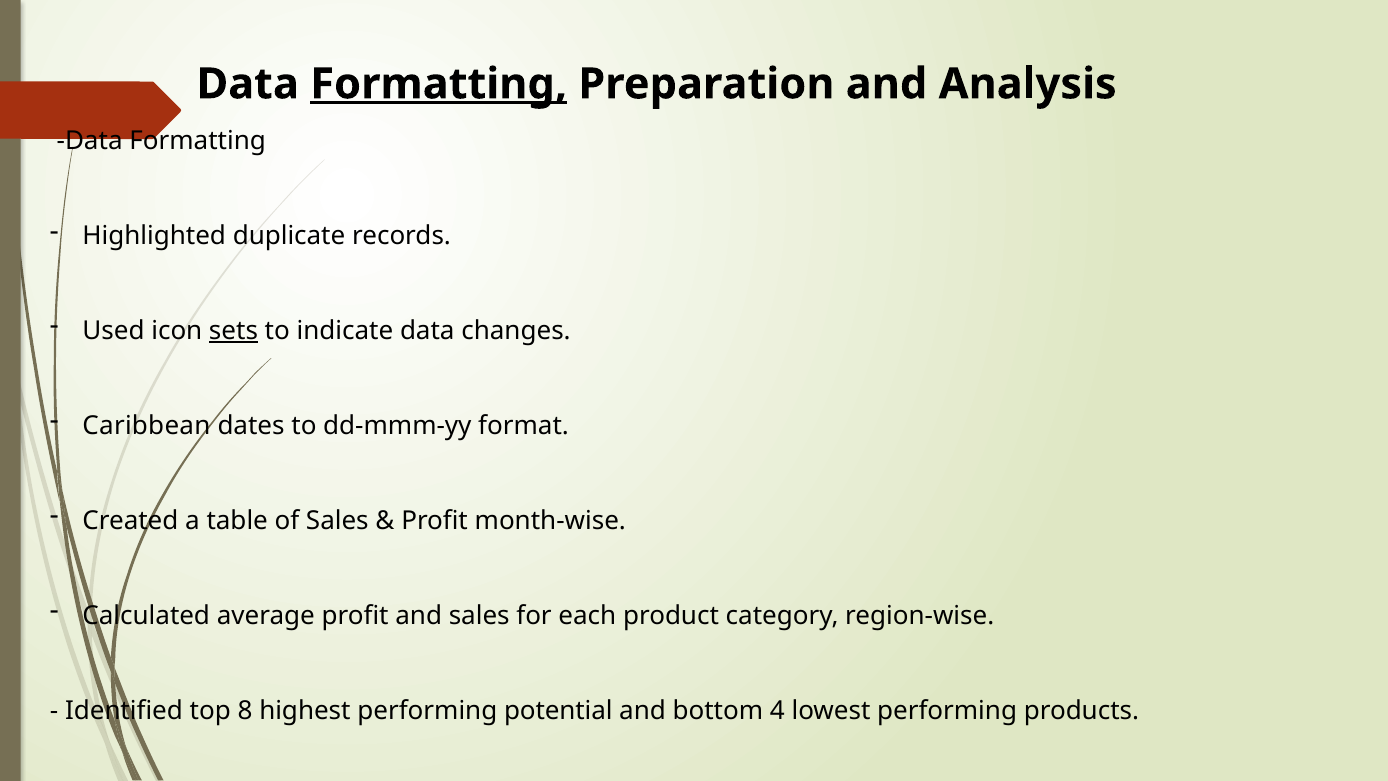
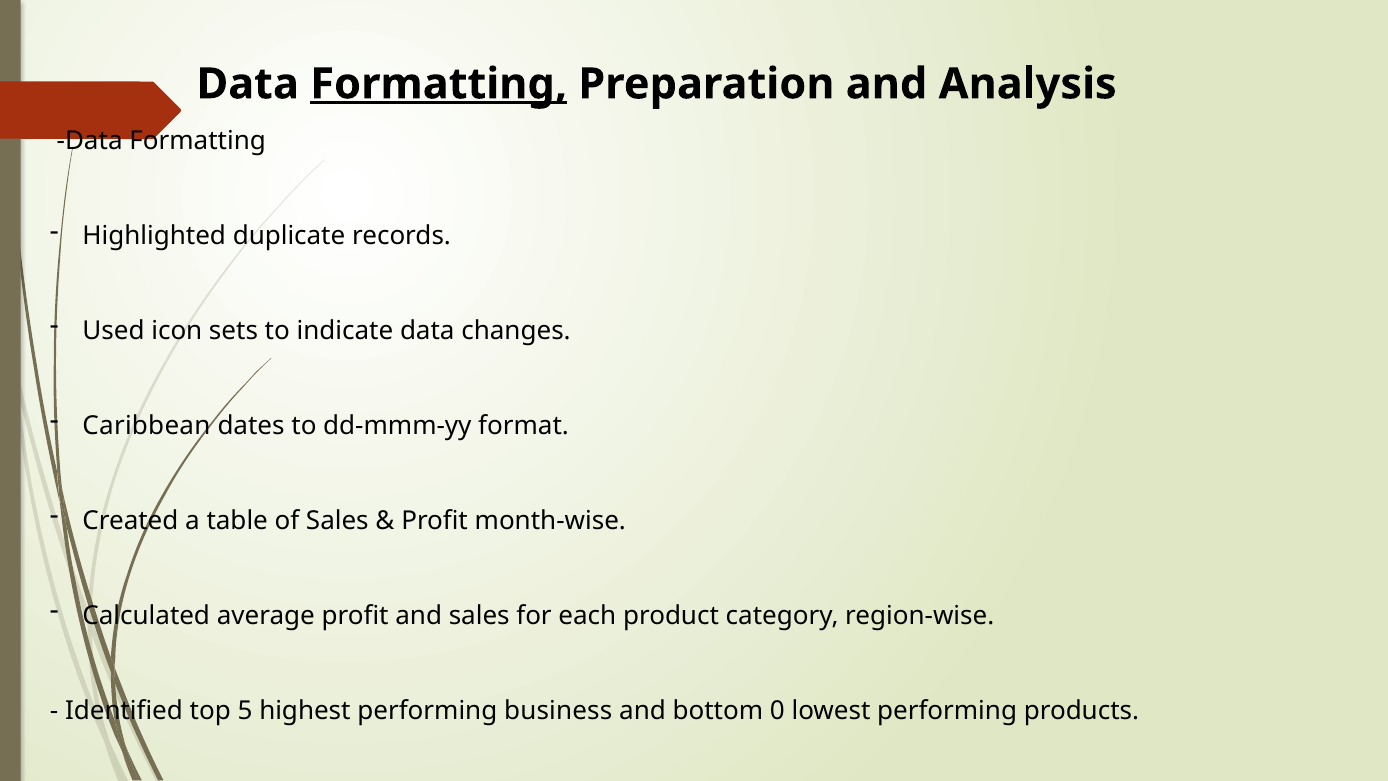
sets underline: present -> none
8: 8 -> 5
potential: potential -> business
4: 4 -> 0
